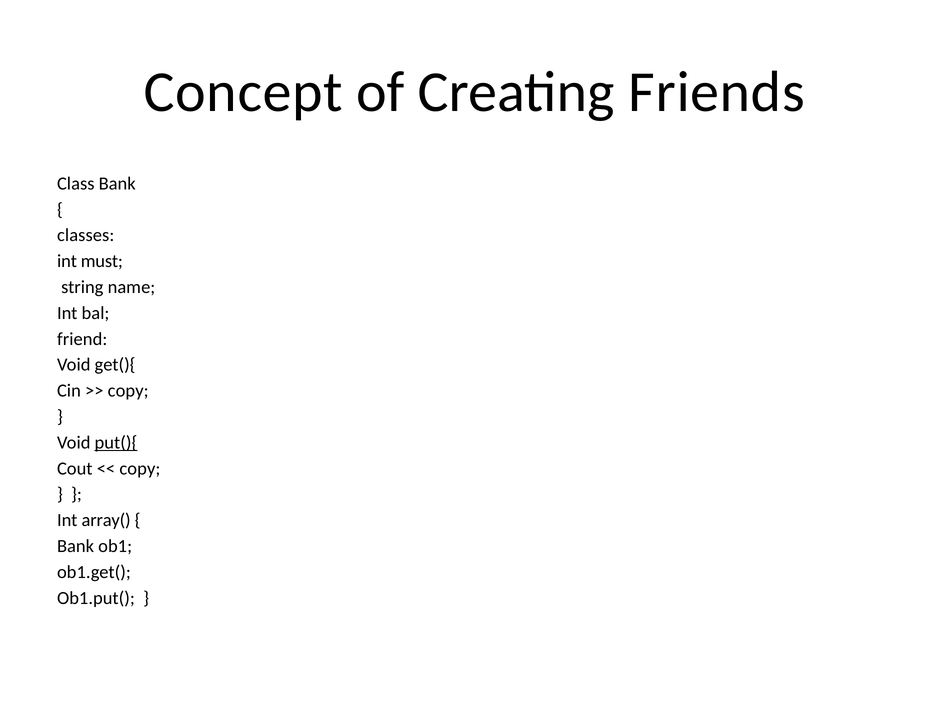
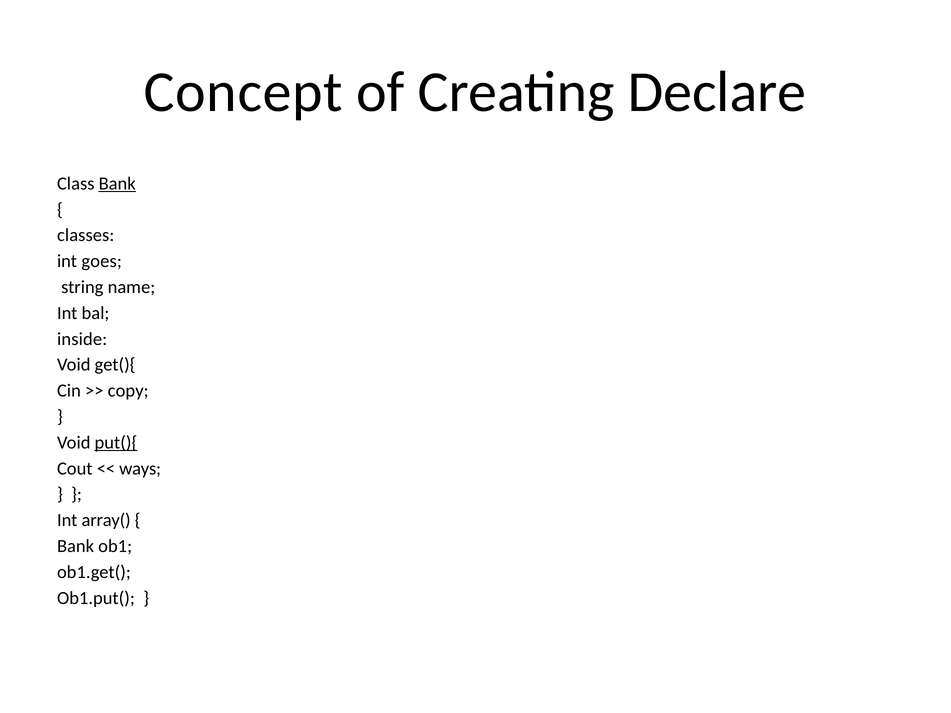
Friends: Friends -> Declare
Bank at (117, 184) underline: none -> present
must: must -> goes
friend: friend -> inside
copy at (140, 469): copy -> ways
